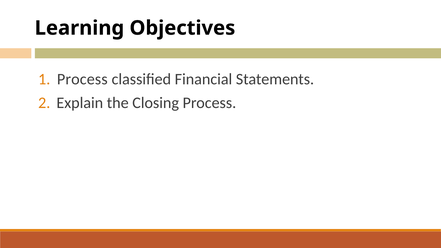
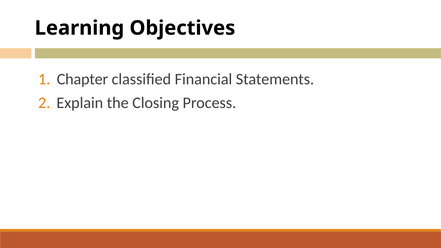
Process at (82, 79): Process -> Chapter
